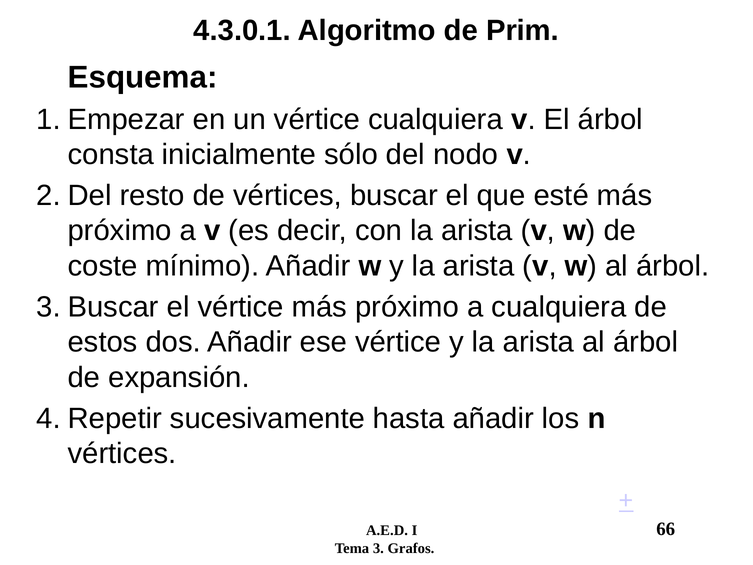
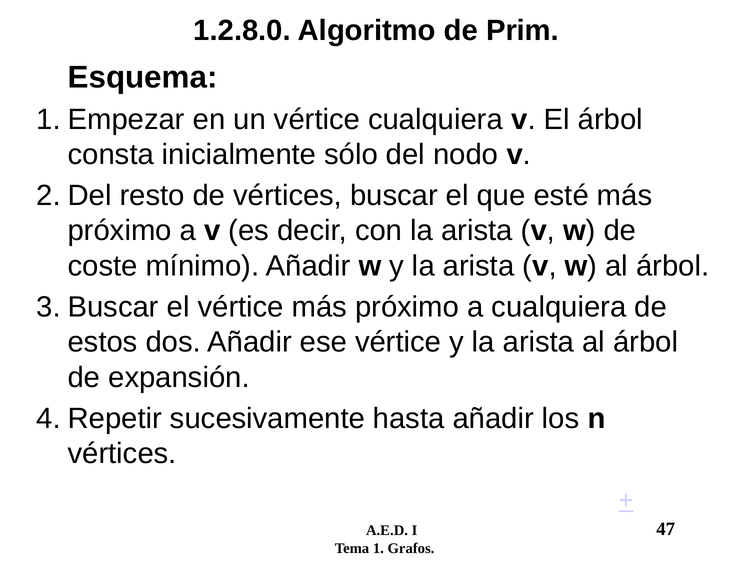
4.3.0.1: 4.3.0.1 -> 1.2.8.0
66: 66 -> 47
3: 3 -> 1
